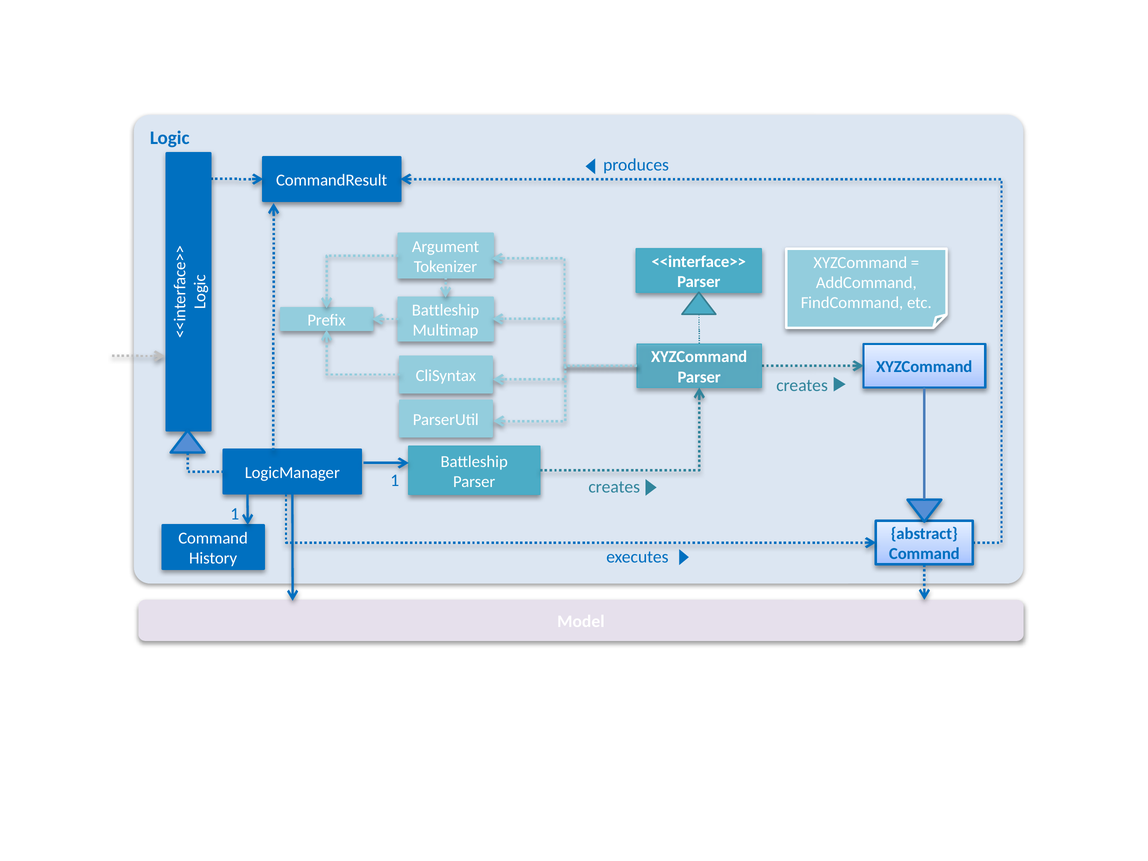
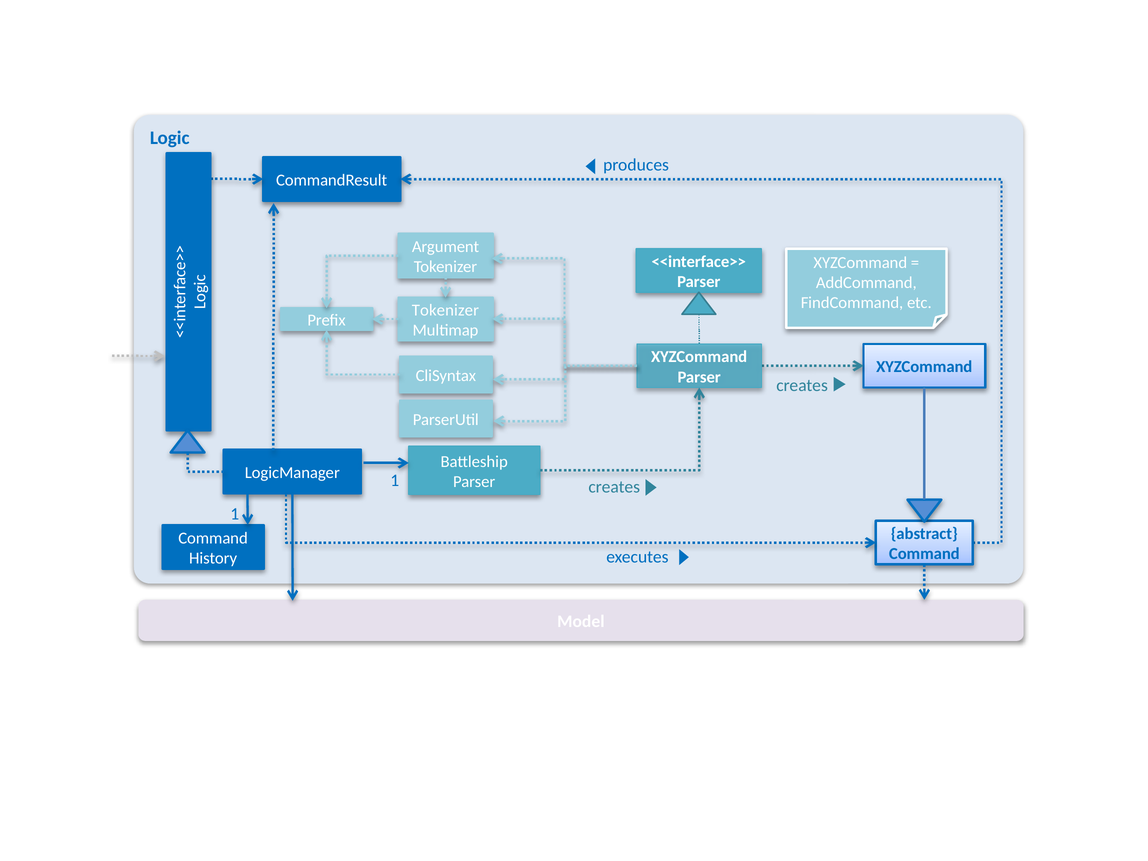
Battleship at (446, 310): Battleship -> Tokenizer
